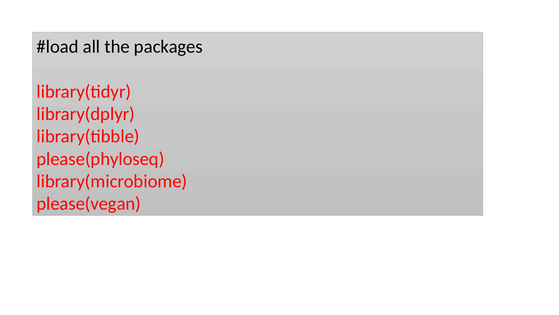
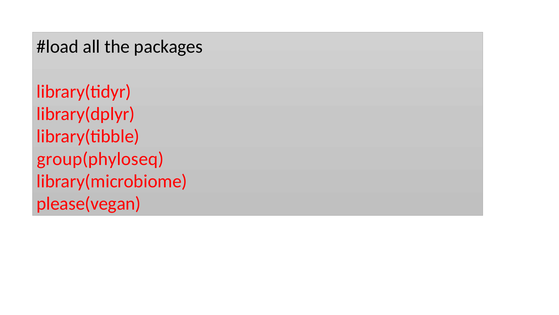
please(phyloseq: please(phyloseq -> group(phyloseq
